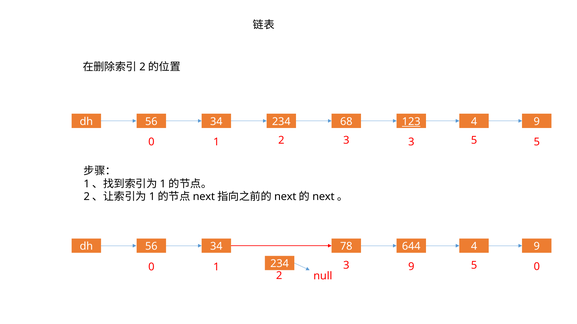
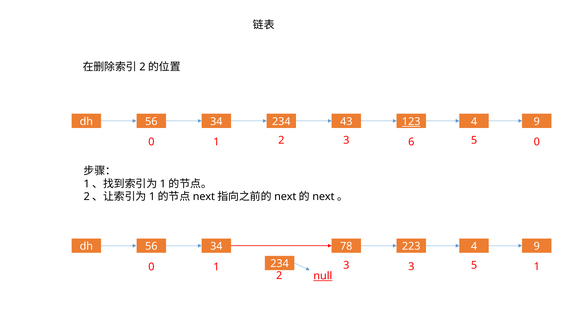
68: 68 -> 43
0 3: 3 -> 6
1 5: 5 -> 0
644: 644 -> 223
0 9: 9 -> 3
1 0: 0 -> 1
null underline: none -> present
